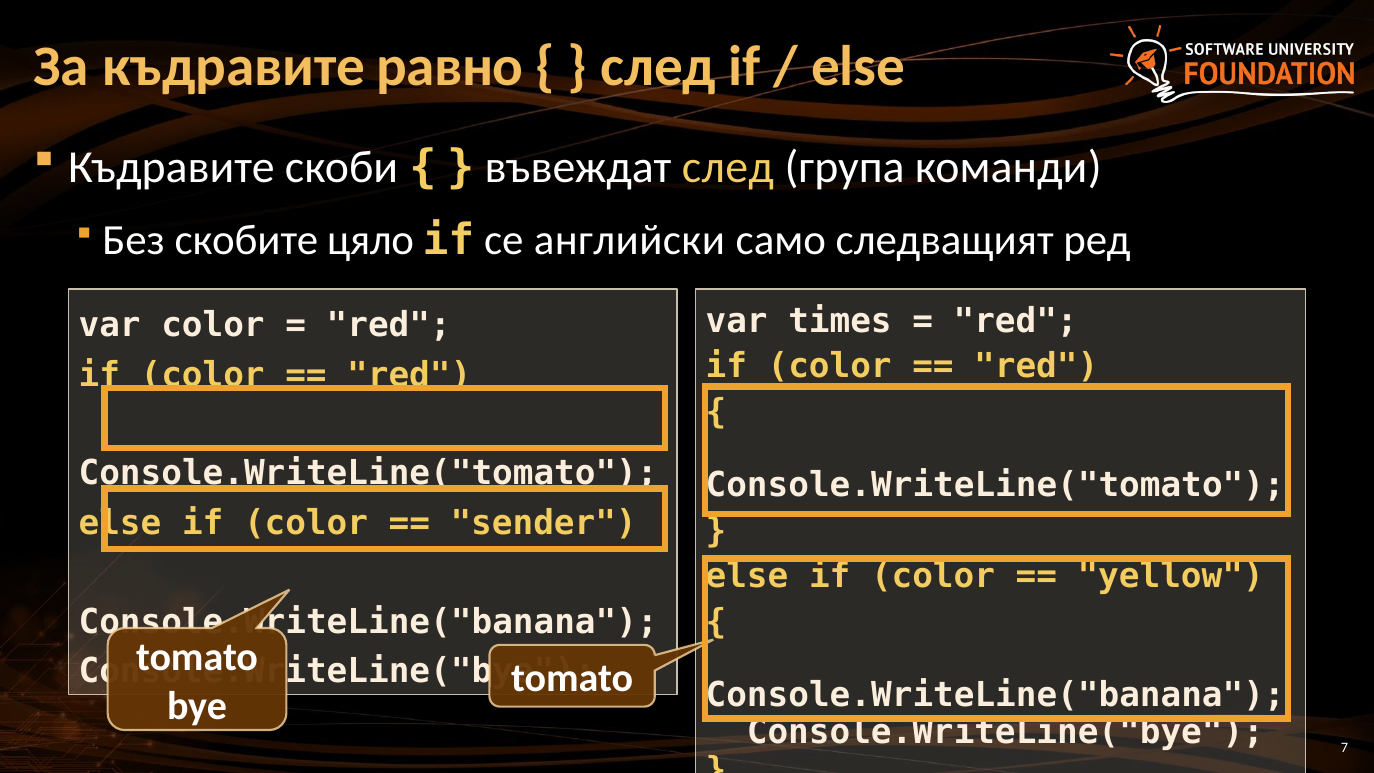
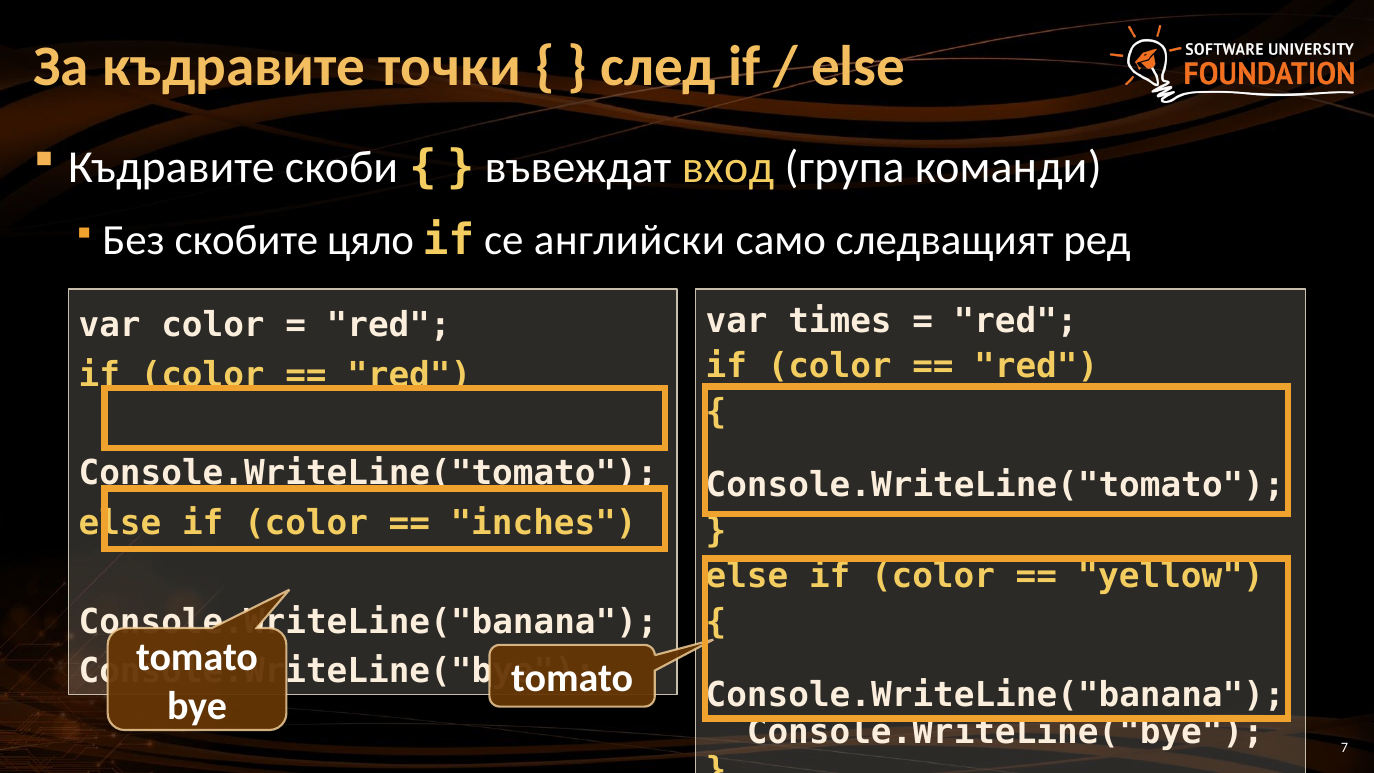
равно: равно -> точки
въвеждат след: след -> вход
sender: sender -> inches
